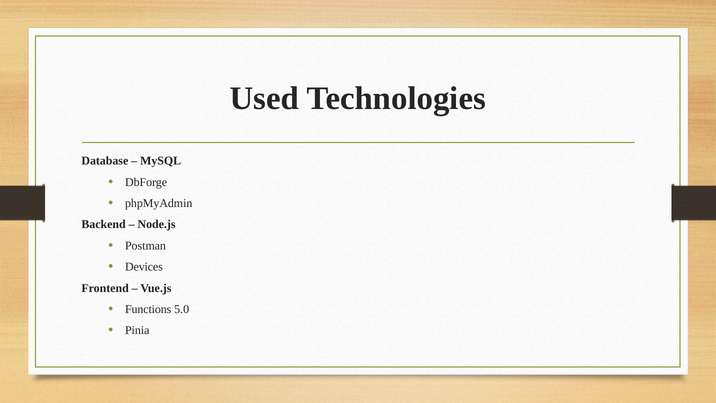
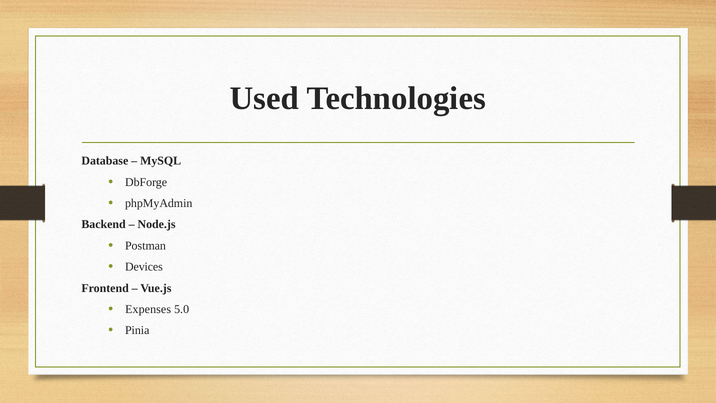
Functions: Functions -> Expenses
